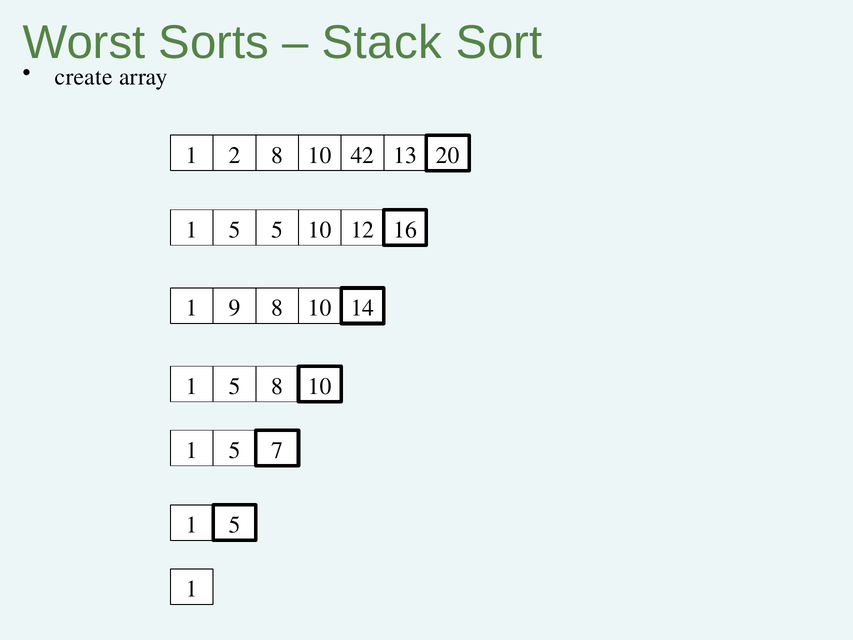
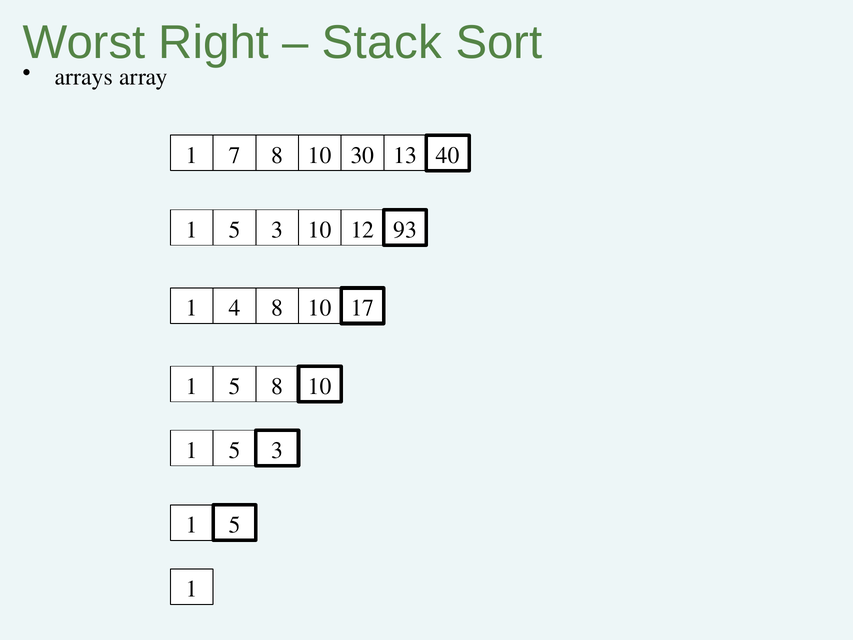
Sorts: Sorts -> Right
create: create -> arrays
2: 2 -> 7
42: 42 -> 30
20: 20 -> 40
5 at (277, 230): 5 -> 3
16: 16 -> 93
9: 9 -> 4
14: 14 -> 17
7 at (277, 450): 7 -> 3
